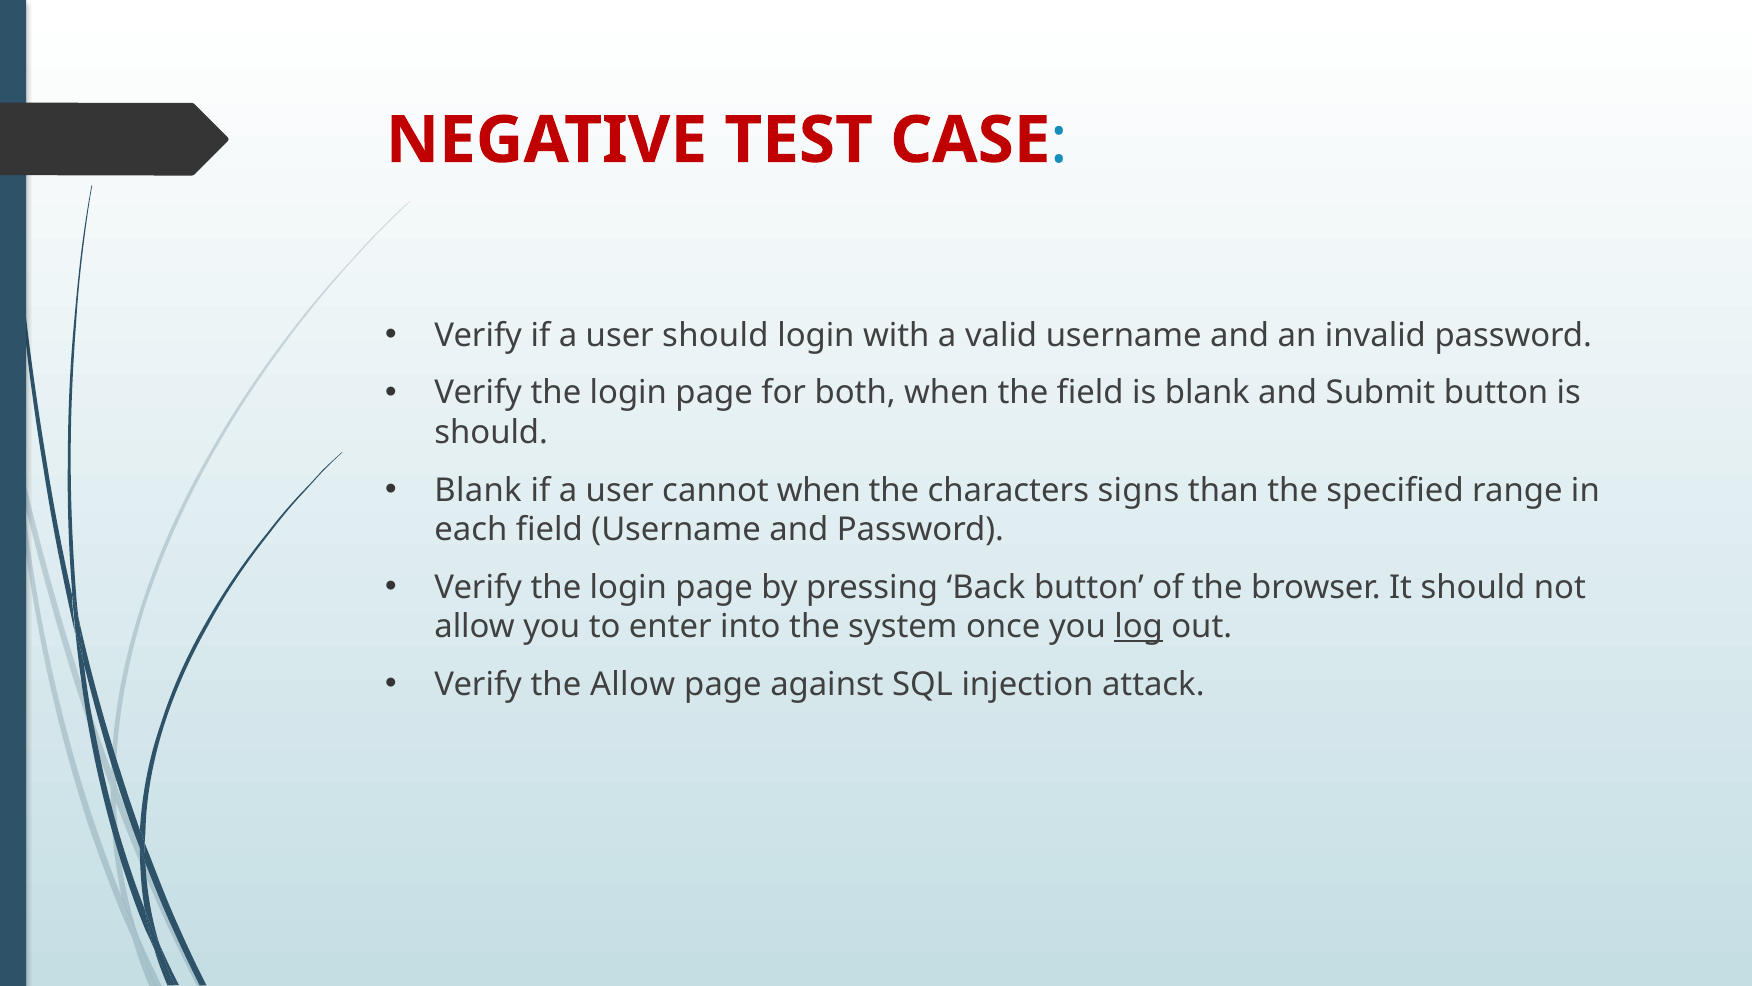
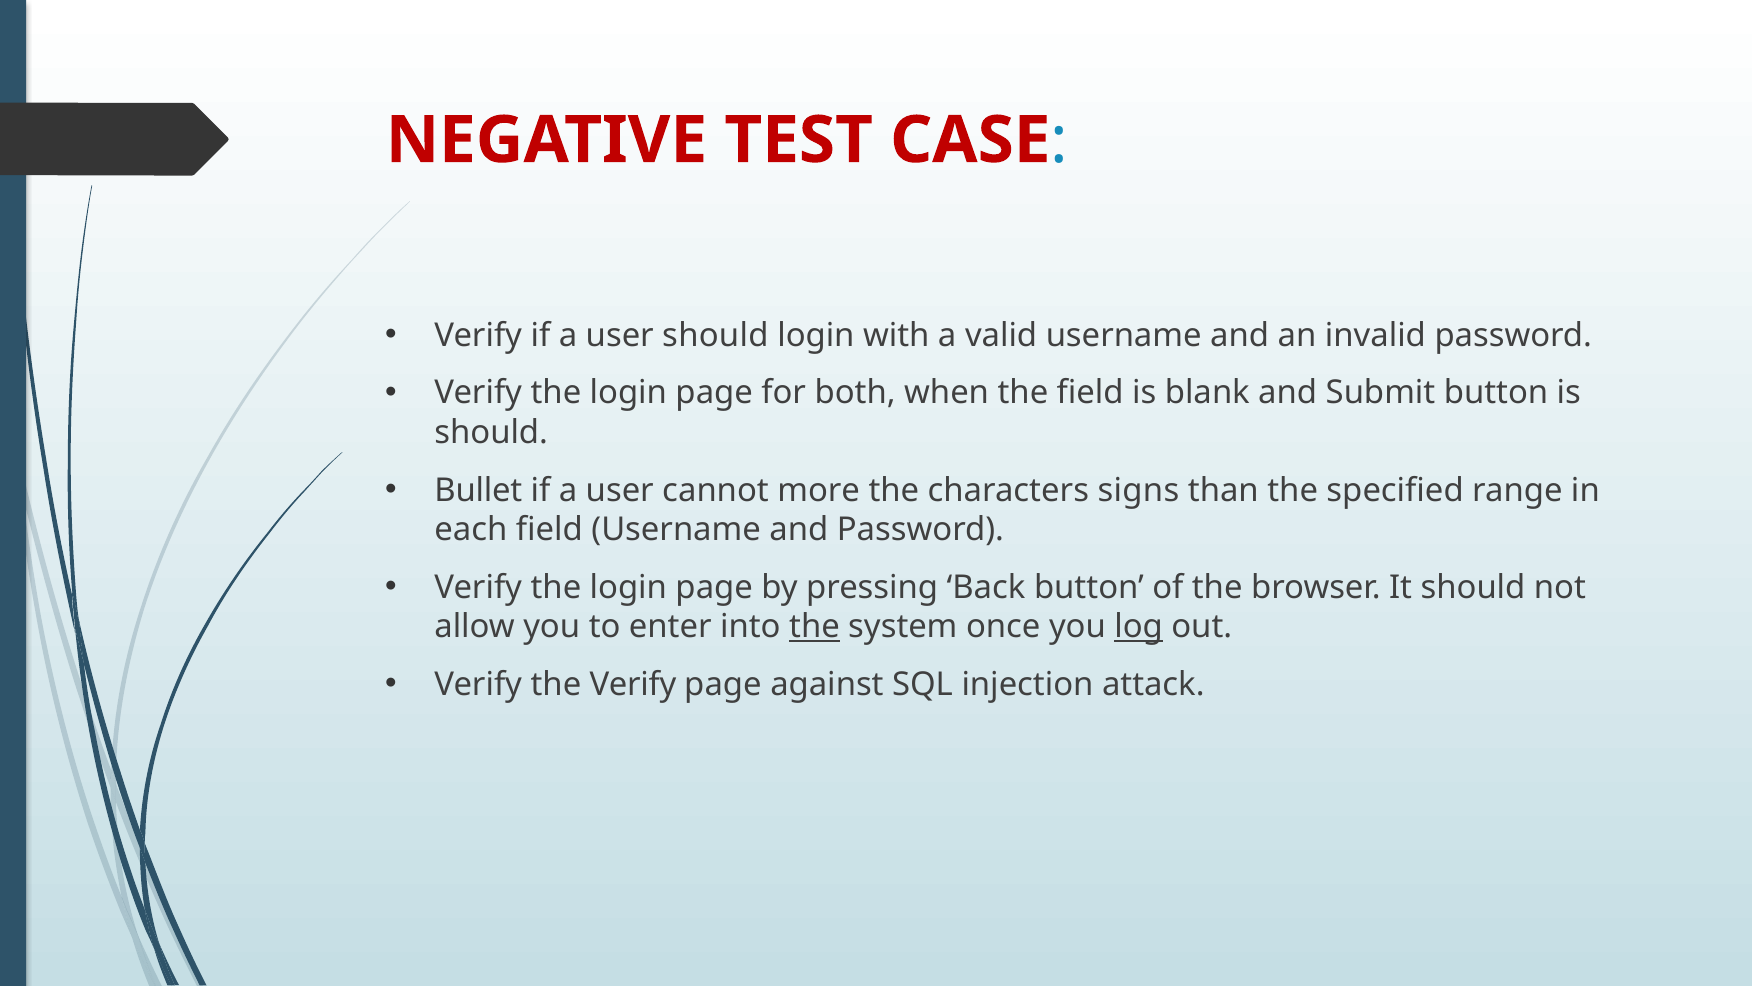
Blank at (478, 490): Blank -> Bullet
cannot when: when -> more
the at (814, 626) underline: none -> present
the Allow: Allow -> Verify
